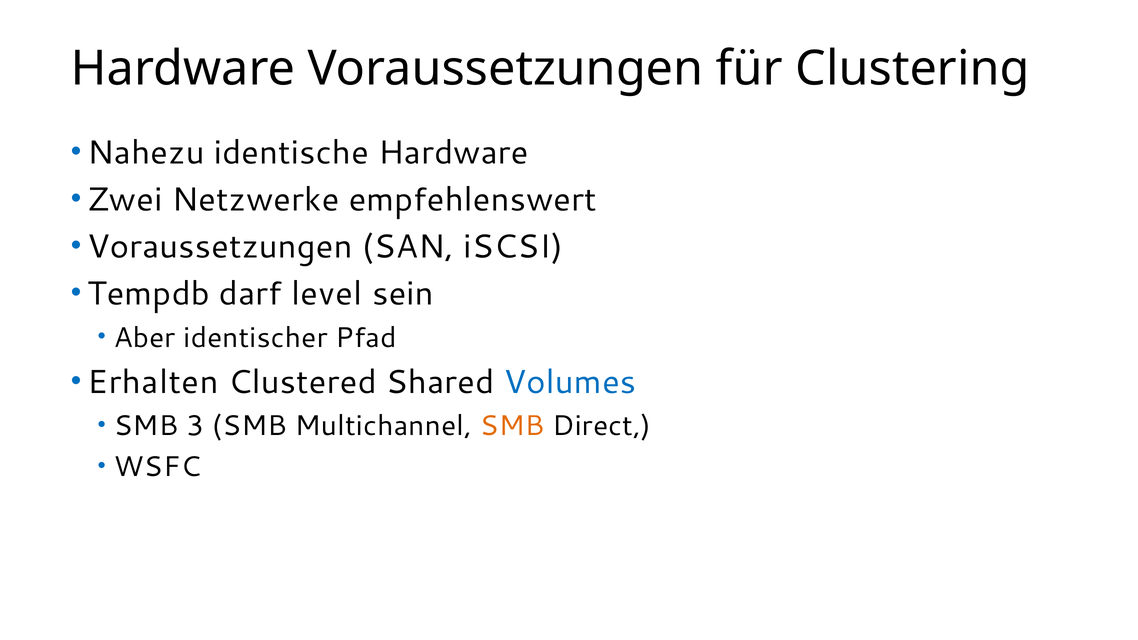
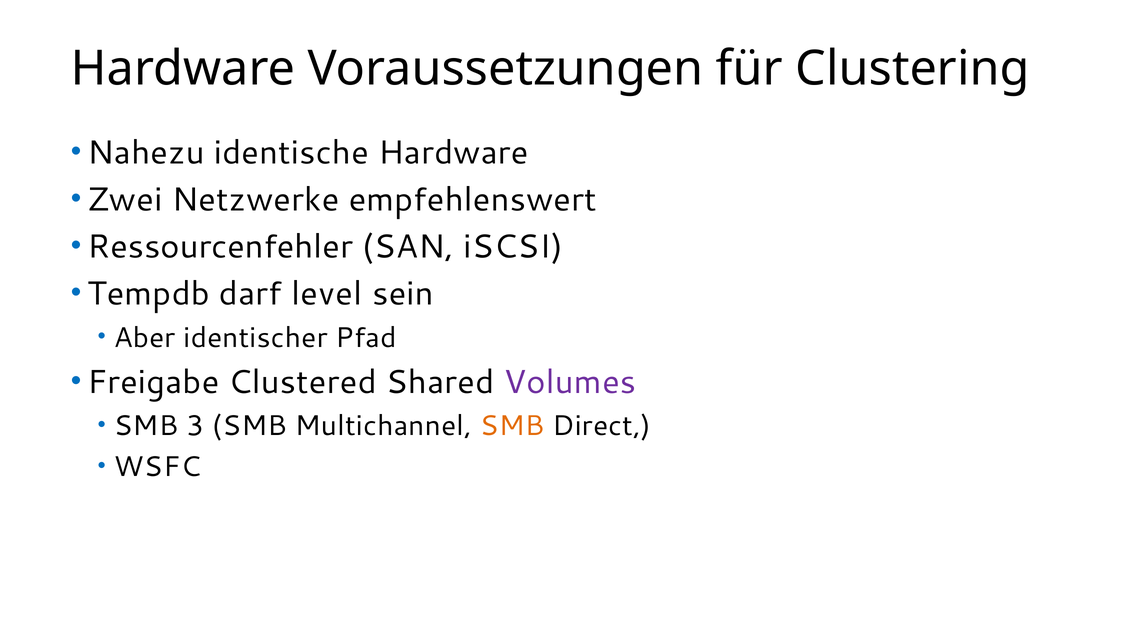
Voraussetzungen at (220, 247): Voraussetzungen -> Ressourcenfehler
Erhalten: Erhalten -> Freigabe
Volumes colour: blue -> purple
